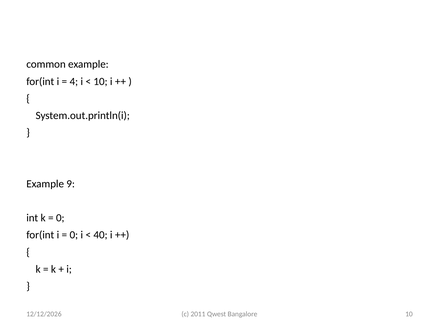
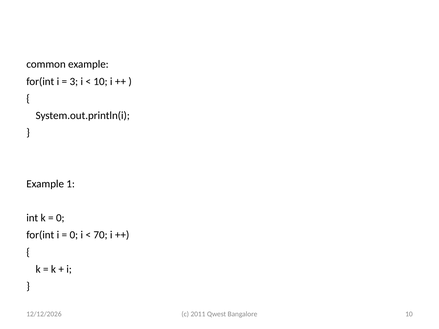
4: 4 -> 3
9: 9 -> 1
40: 40 -> 70
